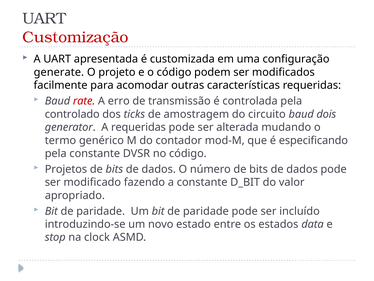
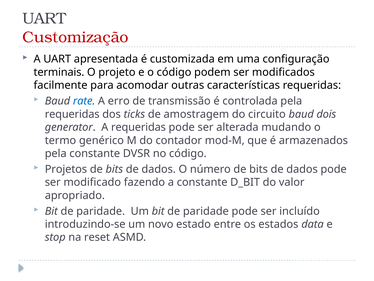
generate: generate -> terminais
rate colour: red -> blue
controlado at (72, 114): controlado -> requeridas
especificando: especificando -> armazenados
clock: clock -> reset
